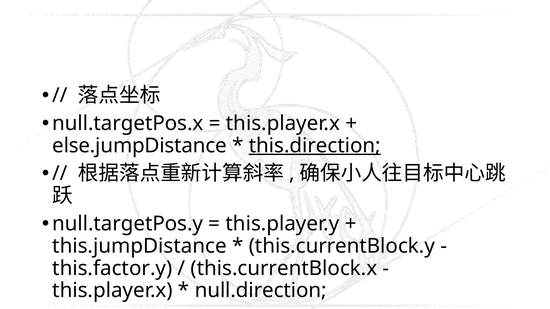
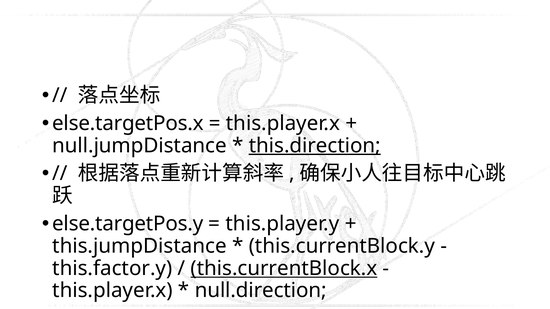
null.targetPos.x: null.targetPos.x -> else.targetPos.x
else.jumpDistance: else.jumpDistance -> null.jumpDistance
null.targetPos.y: null.targetPos.y -> else.targetPos.y
this.currentBlock.x underline: none -> present
